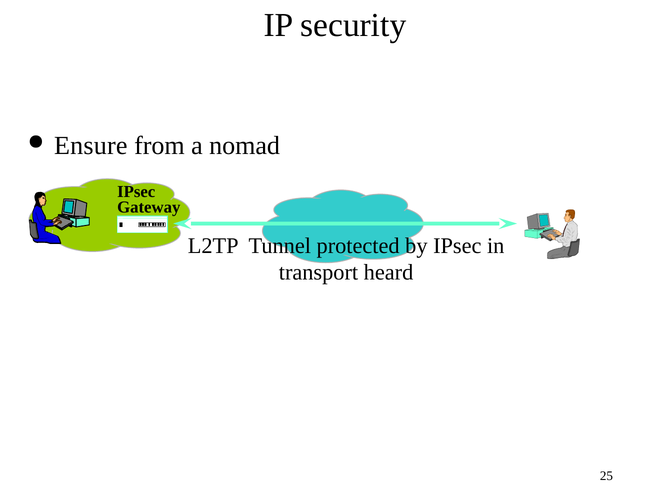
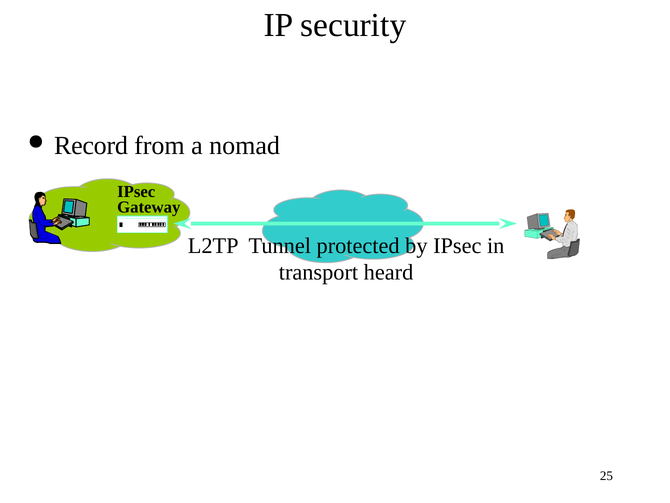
Ensure: Ensure -> Record
